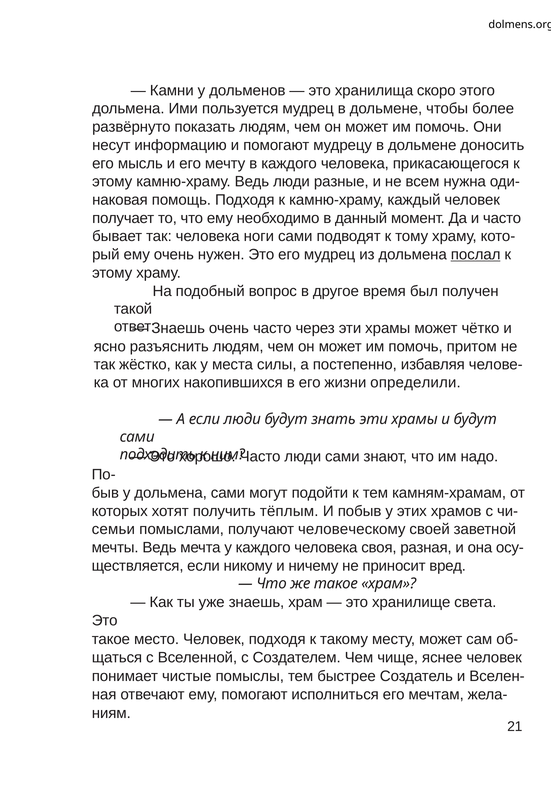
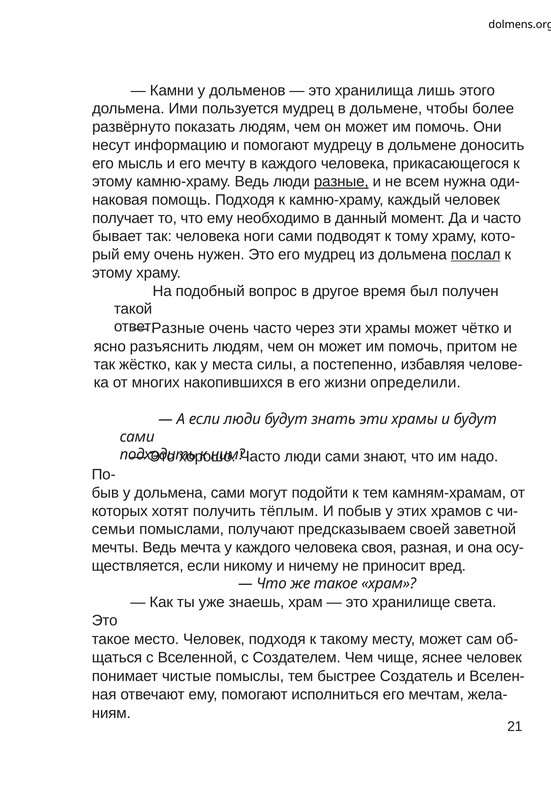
скоро: скоро -> лишь
разные at (341, 182) underline: none -> present
Знаешь at (178, 328): Знаешь -> Разные
человеческому: человеческому -> предсказываем
